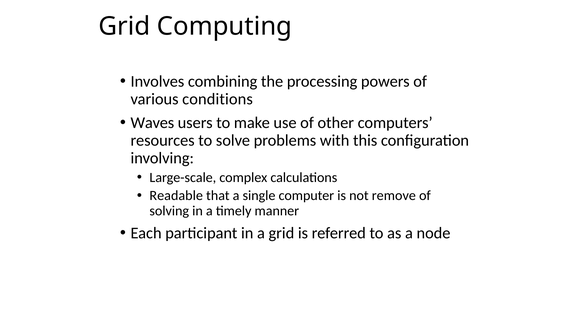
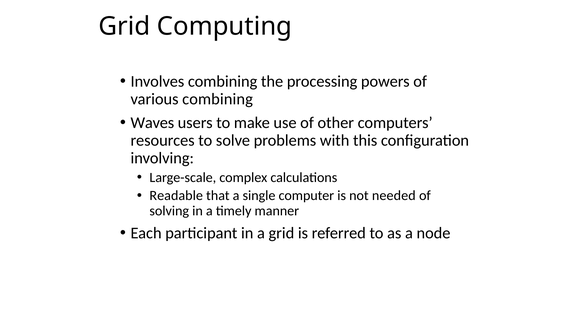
various conditions: conditions -> combining
remove: remove -> needed
